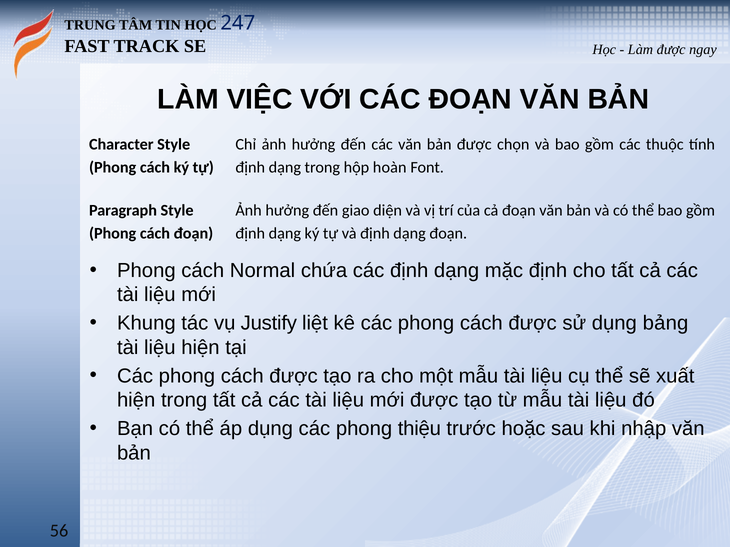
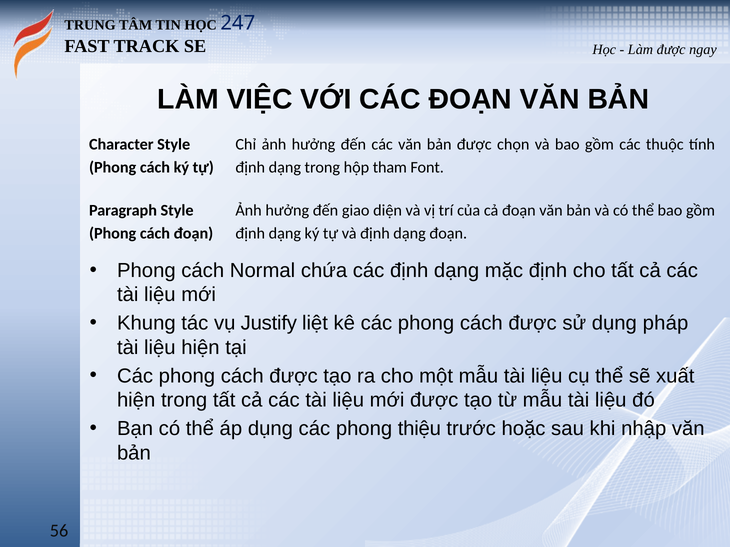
hoàn: hoàn -> tham
bảng: bảng -> pháp
